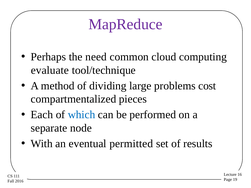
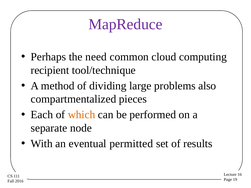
evaluate: evaluate -> recipient
cost: cost -> also
which colour: blue -> orange
